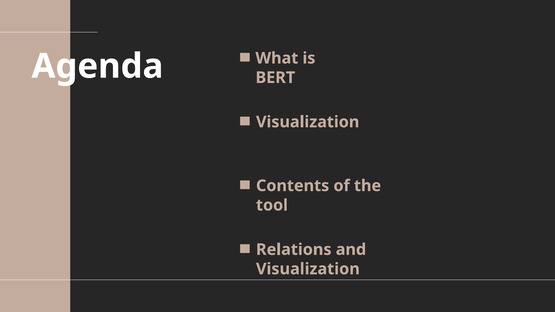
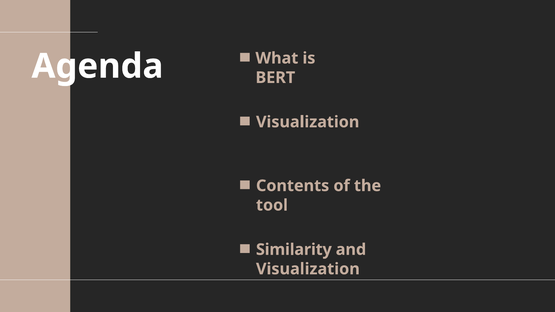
Relations: Relations -> Similarity
